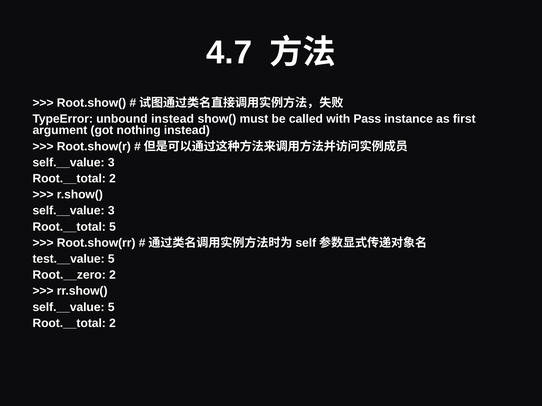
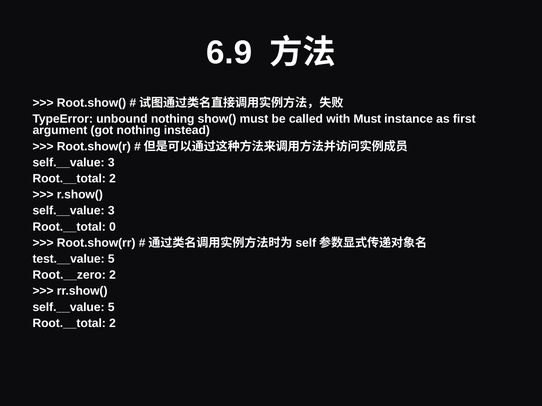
4.7: 4.7 -> 6.9
unbound instead: instead -> nothing
with Pass: Pass -> Must
Root.__total 5: 5 -> 0
